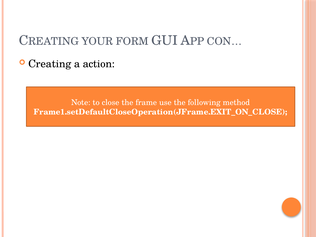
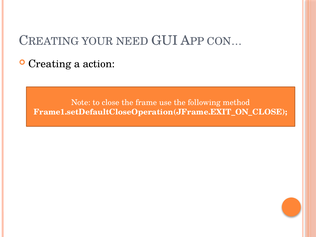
FORM: FORM -> NEED
